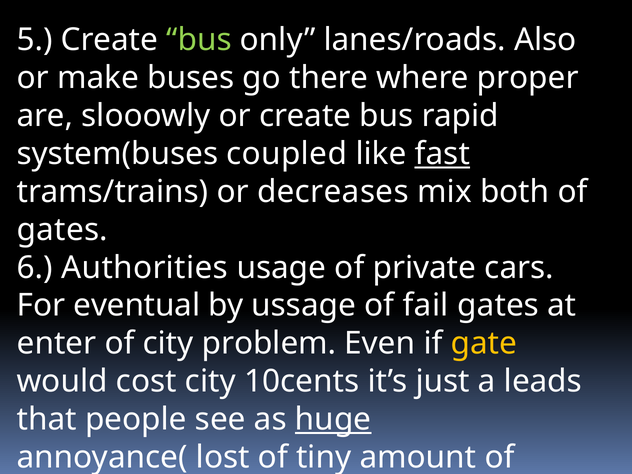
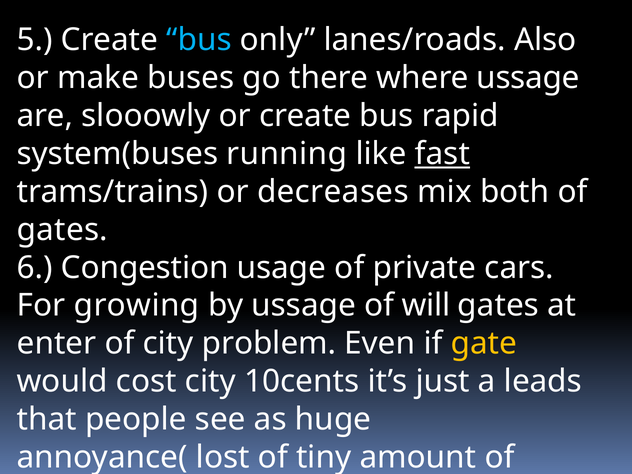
bus at (199, 40) colour: light green -> light blue
where proper: proper -> ussage
coupled: coupled -> running
Authorities: Authorities -> Congestion
eventual: eventual -> growing
fail: fail -> will
huge underline: present -> none
